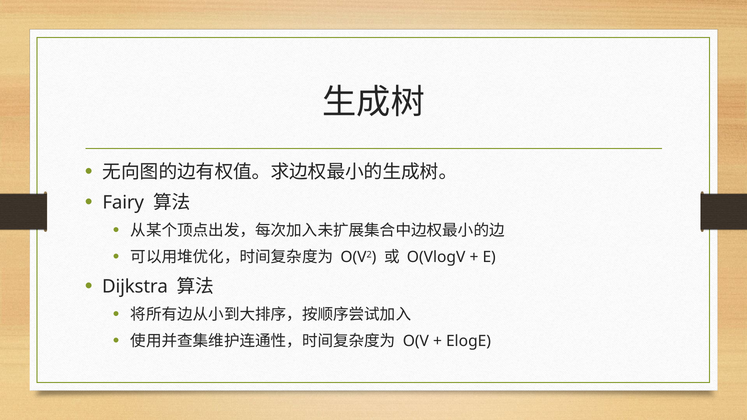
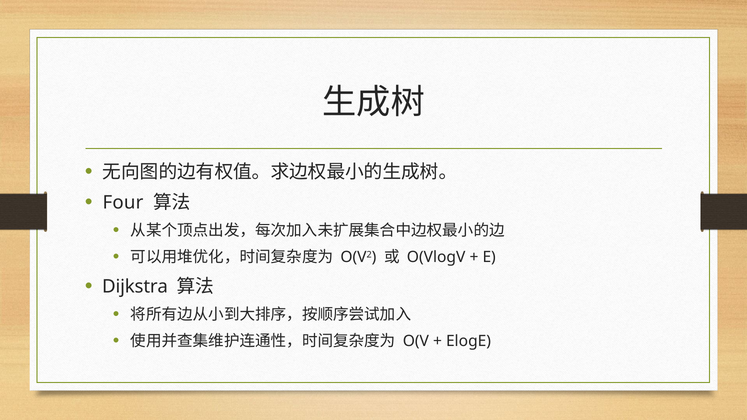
Fairy: Fairy -> Four
